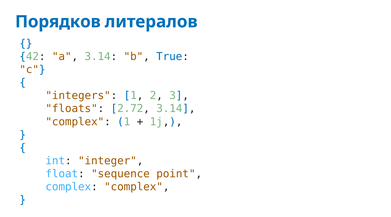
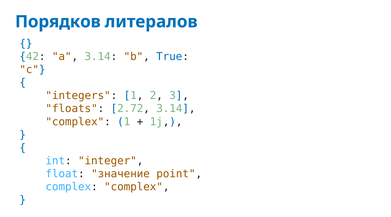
sequence: sequence -> значение
